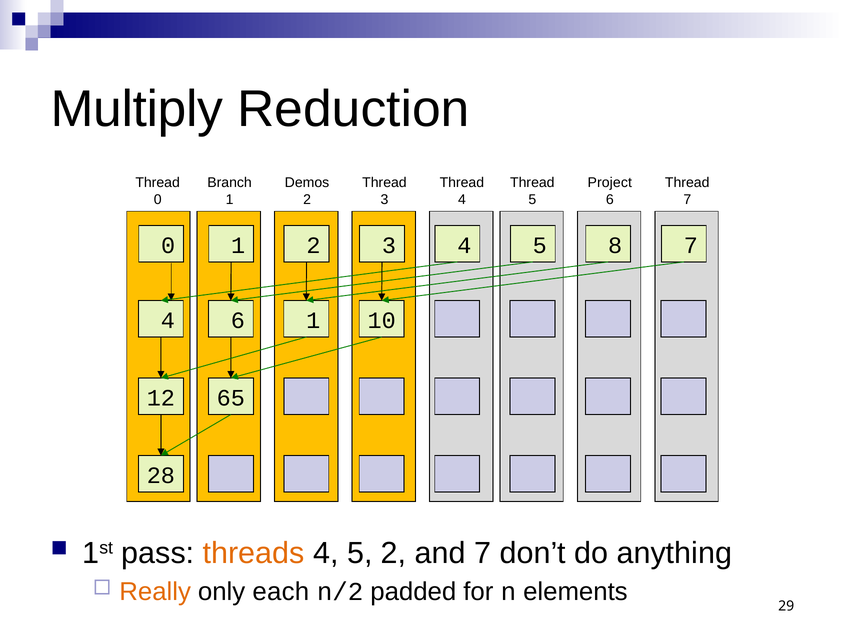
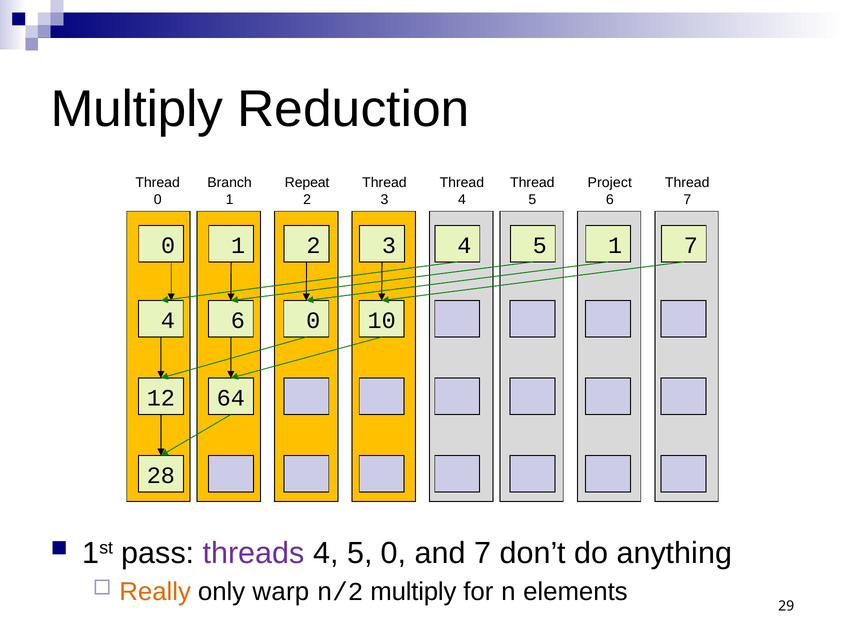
Demos: Demos -> Repeat
4 8: 8 -> 1
6 1: 1 -> 0
65: 65 -> 64
threads colour: orange -> purple
4 5 2: 2 -> 0
each: each -> warp
n/2 padded: padded -> multiply
